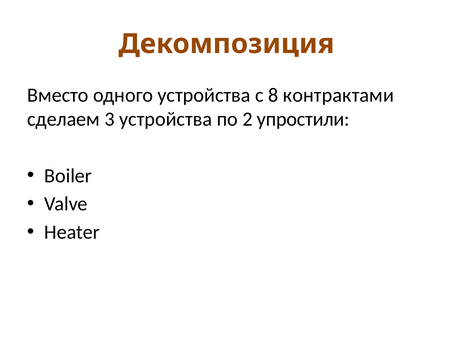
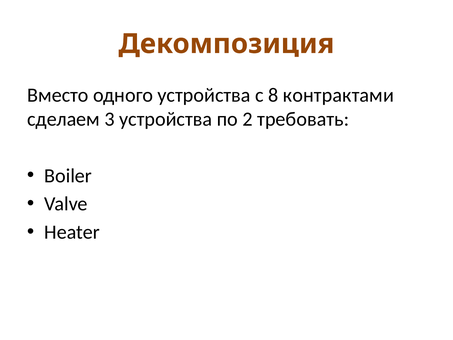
упростили: упростили -> требовать
